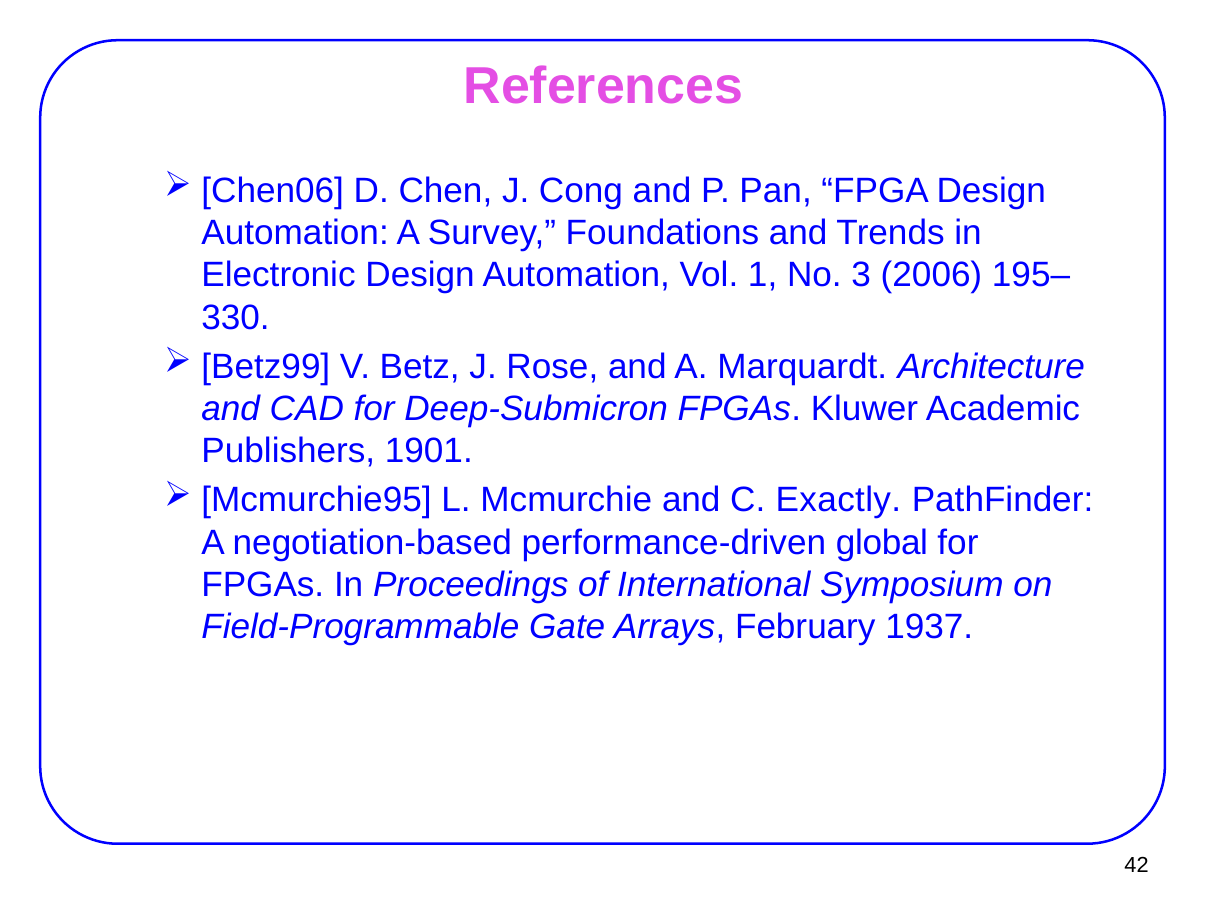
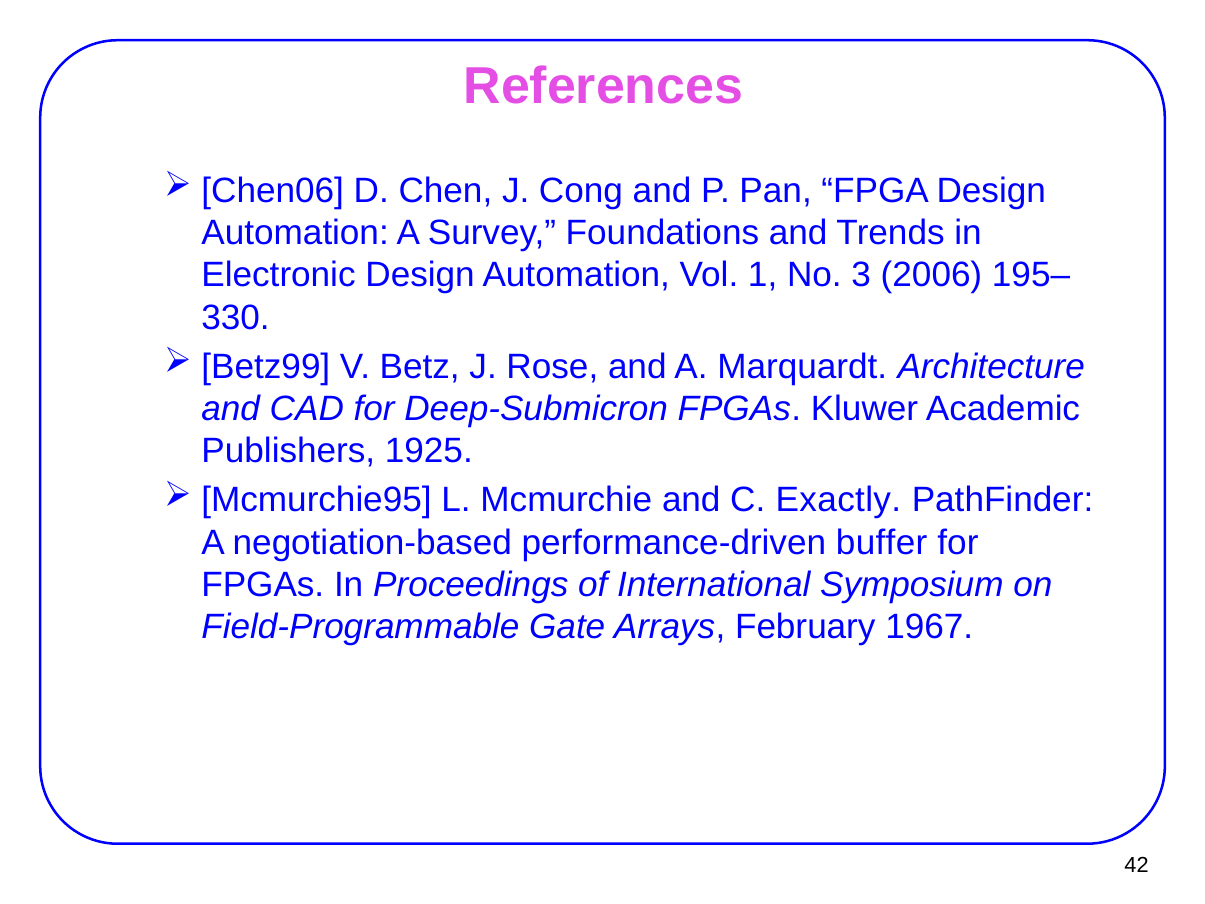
1901: 1901 -> 1925
global: global -> buffer
1937: 1937 -> 1967
